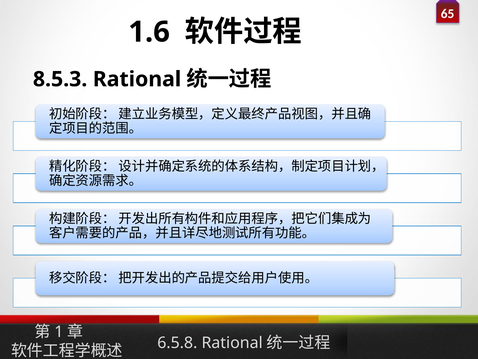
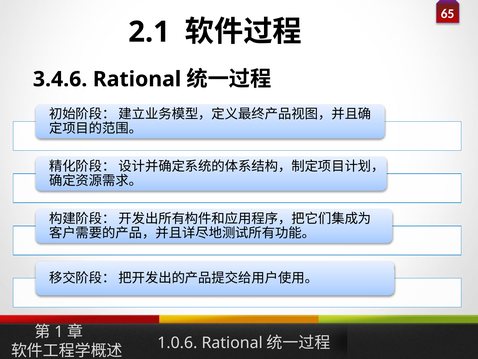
1.6: 1.6 -> 2.1
8.5.3: 8.5.3 -> 3.4.6
6.5.8: 6.5.8 -> 1.0.6
